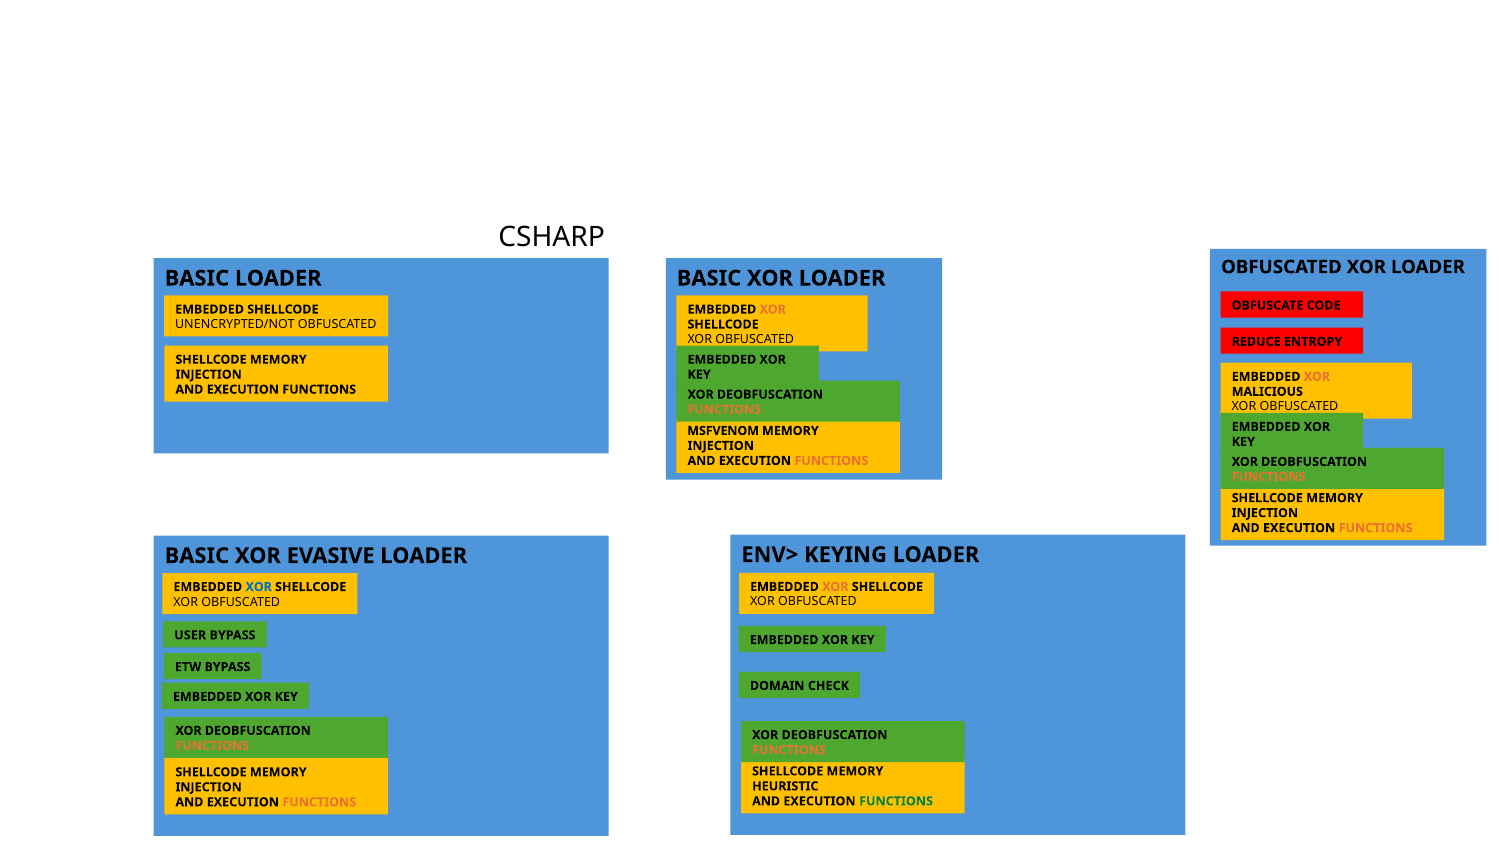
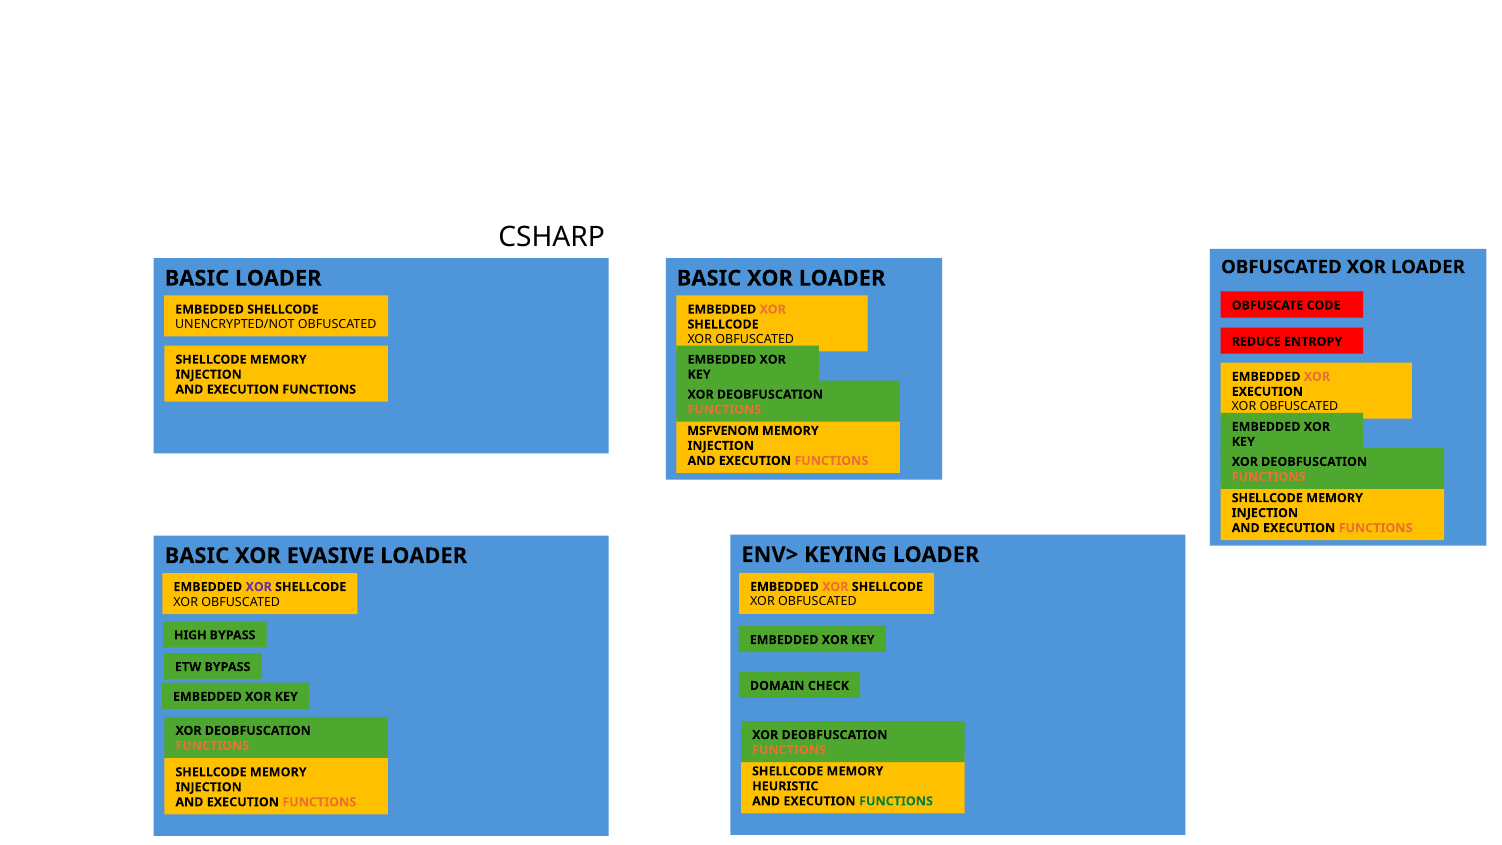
MALICIOUS at (1267, 392): MALICIOUS -> EXECUTION
XOR at (259, 587) colour: blue -> purple
USER: USER -> HIGH
